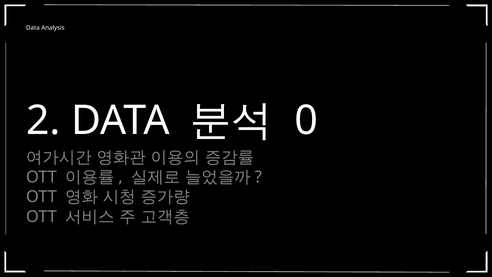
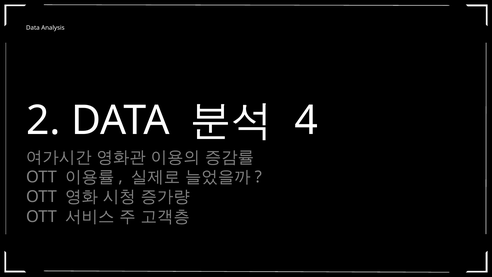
0: 0 -> 4
